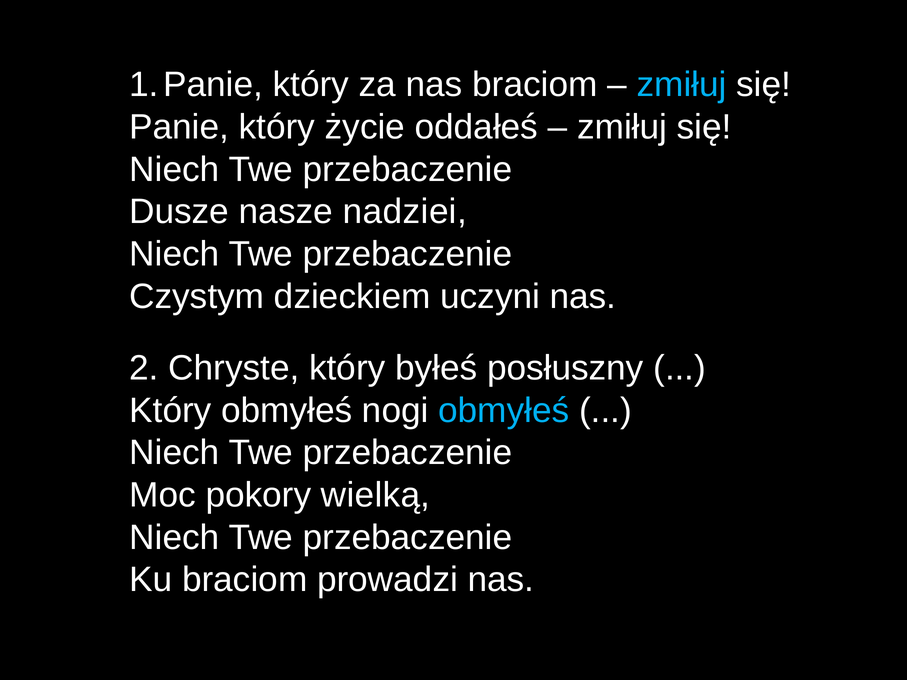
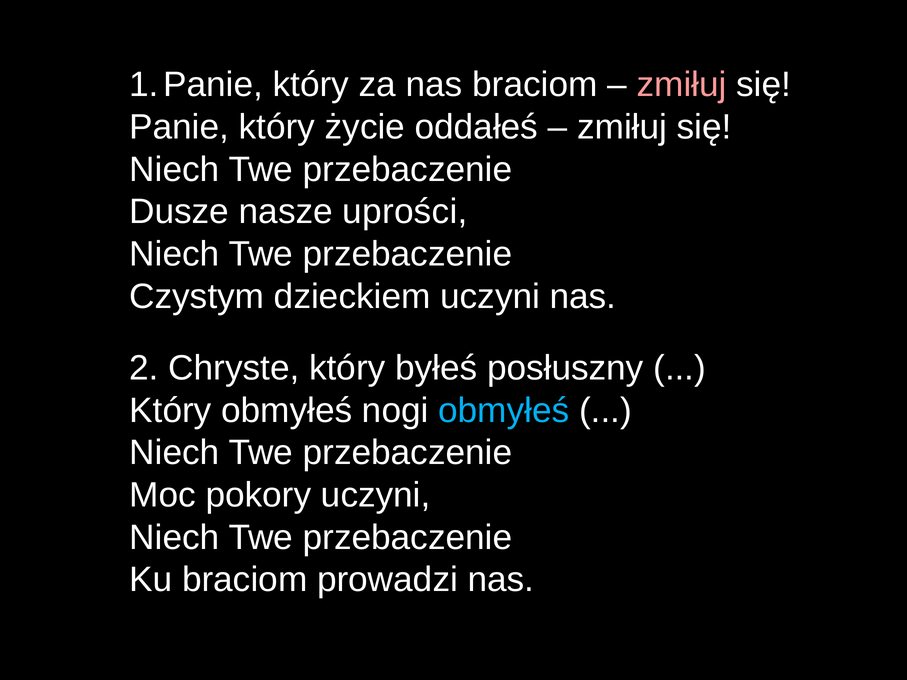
zmiłuj at (682, 85) colour: light blue -> pink
nadziei: nadziei -> uprości
pokory wielką: wielką -> uczyni
